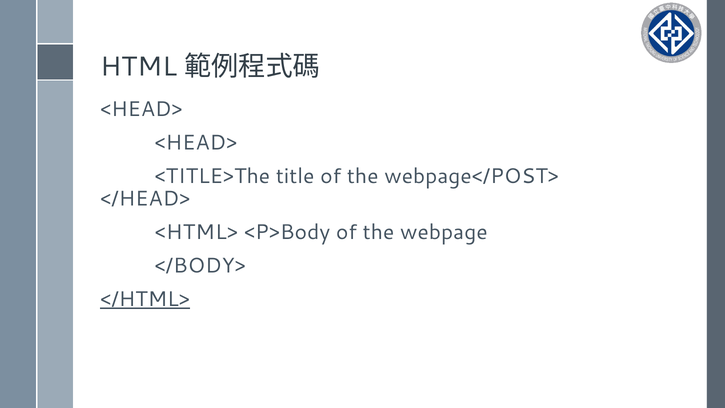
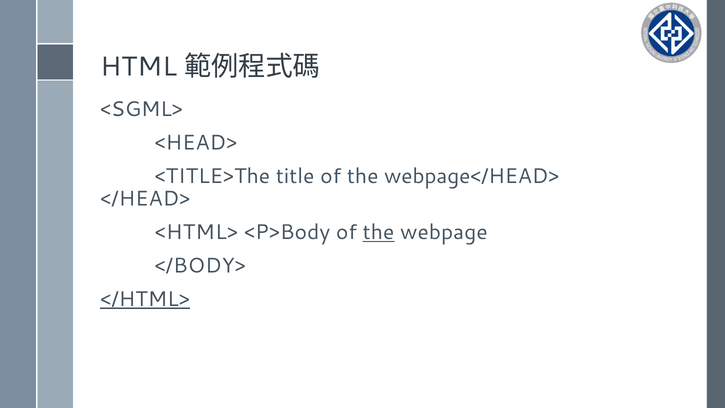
<HEAD> at (141, 109): <HEAD> -> <SGML>
webpage</POST>: webpage</POST> -> webpage</HEAD>
the at (379, 232) underline: none -> present
